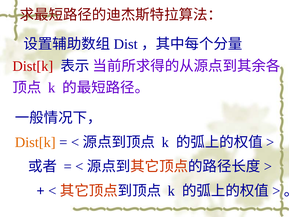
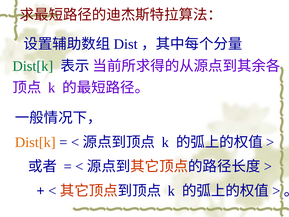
Dist[k at (33, 66) colour: red -> green
